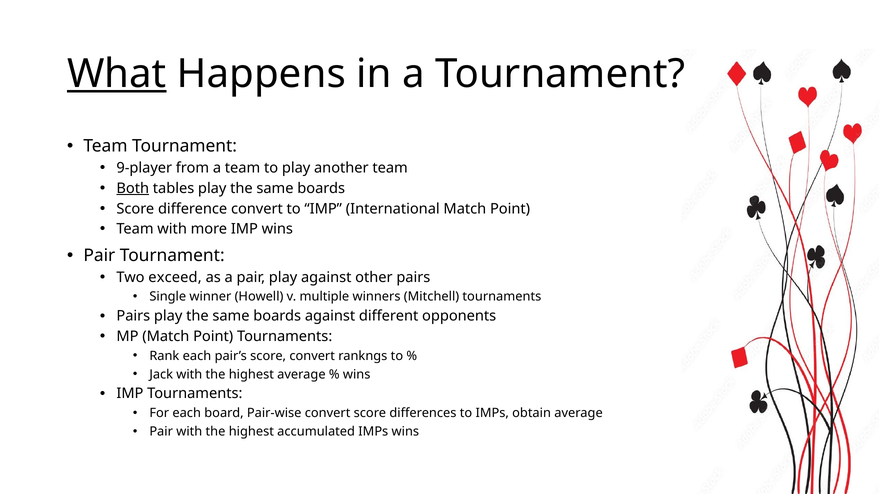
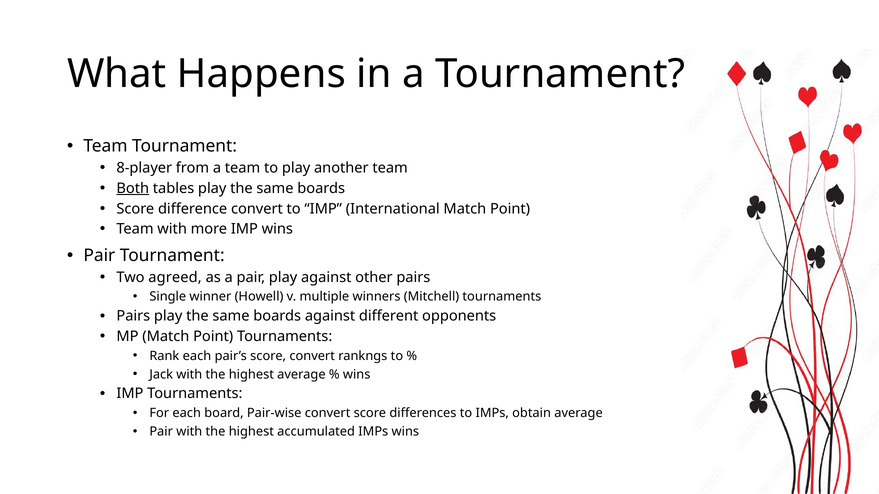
What underline: present -> none
9-player: 9-player -> 8-player
exceed: exceed -> agreed
